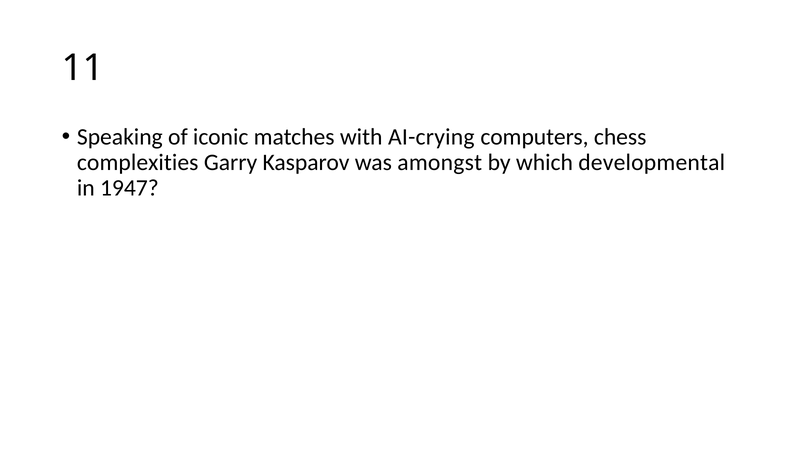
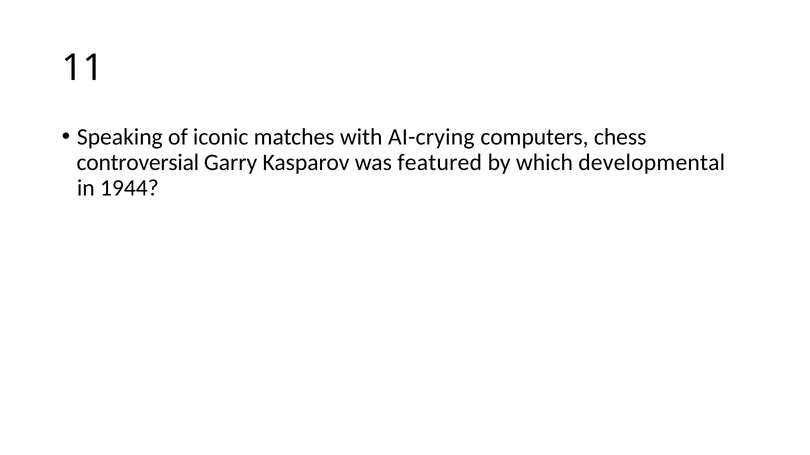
complexities: complexities -> controversial
amongst: amongst -> featured
1947: 1947 -> 1944
